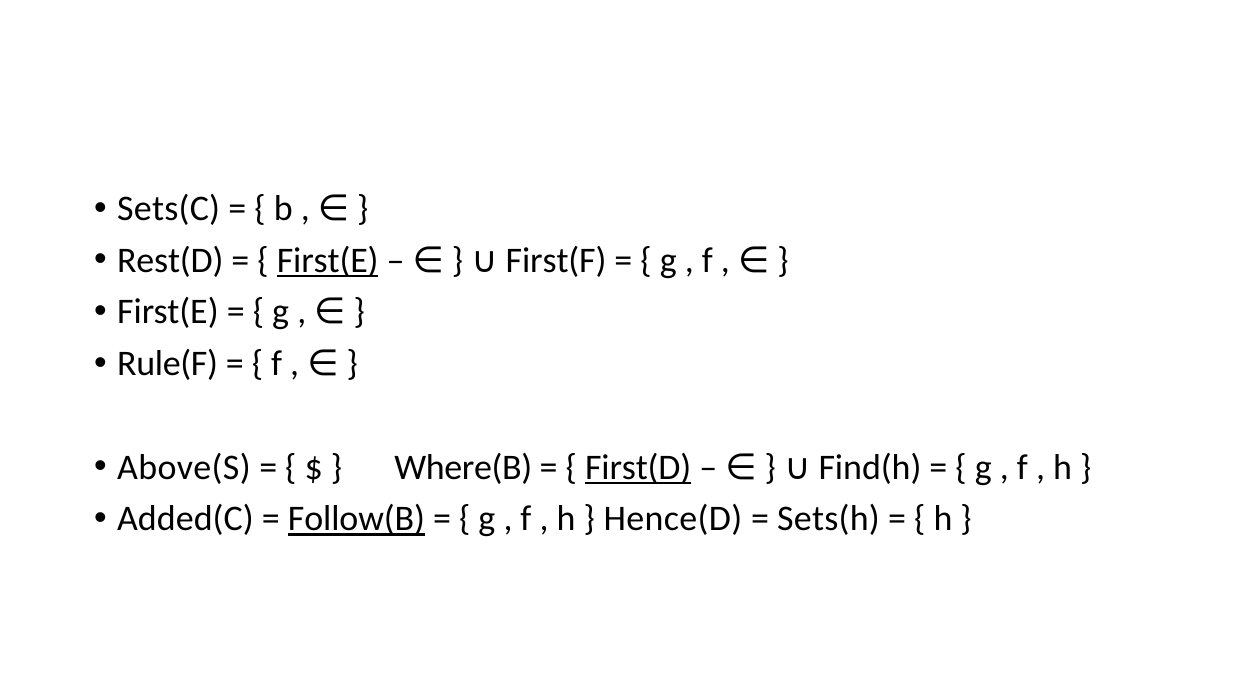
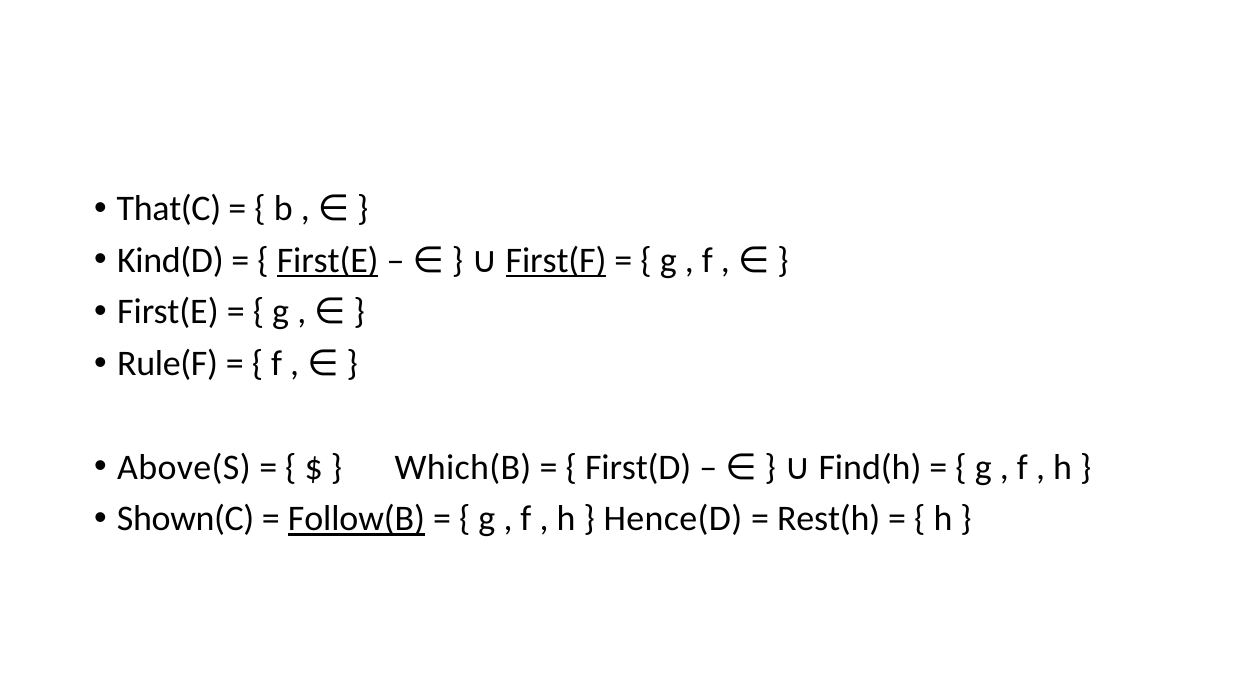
Sets(C: Sets(C -> That(C
Rest(D: Rest(D -> Kind(D
First(F underline: none -> present
Where(B: Where(B -> Which(B
First(D underline: present -> none
Added(C: Added(C -> Shown(C
Sets(h: Sets(h -> Rest(h
